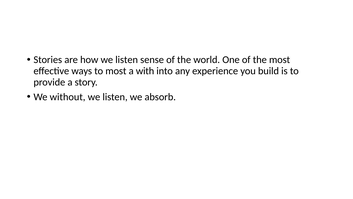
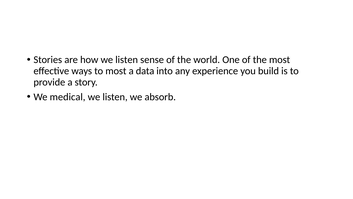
with: with -> data
without: without -> medical
